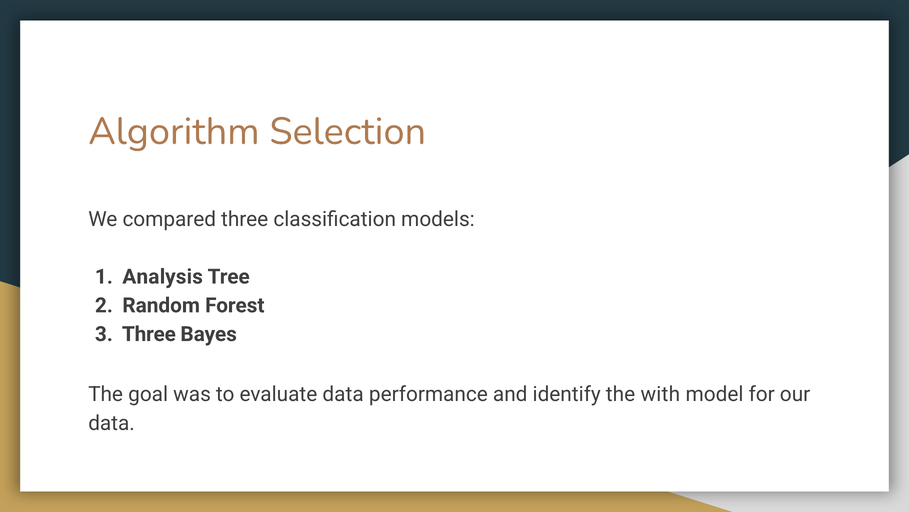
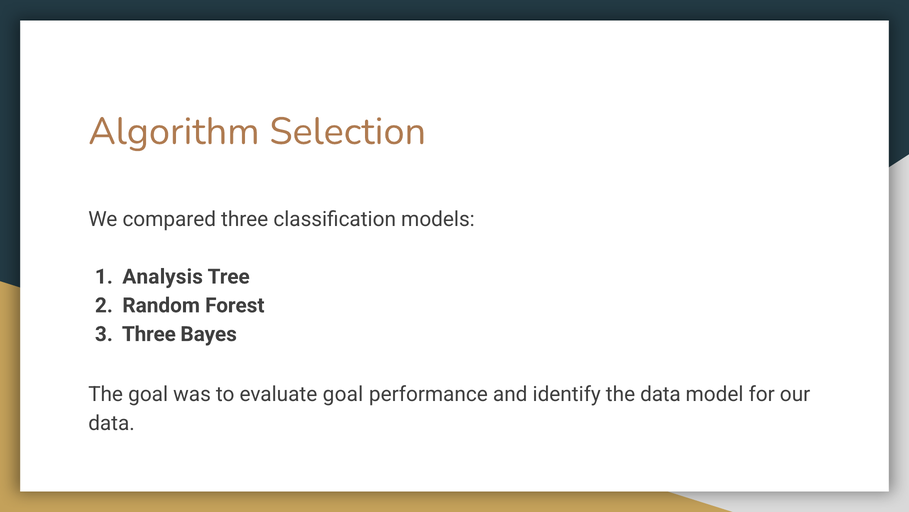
evaluate data: data -> goal
the with: with -> data
